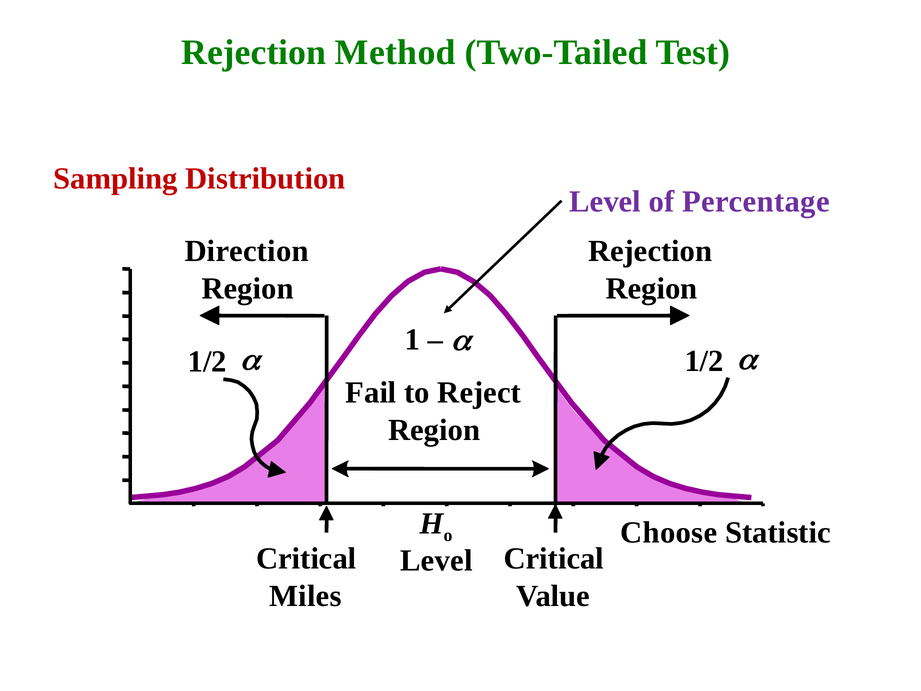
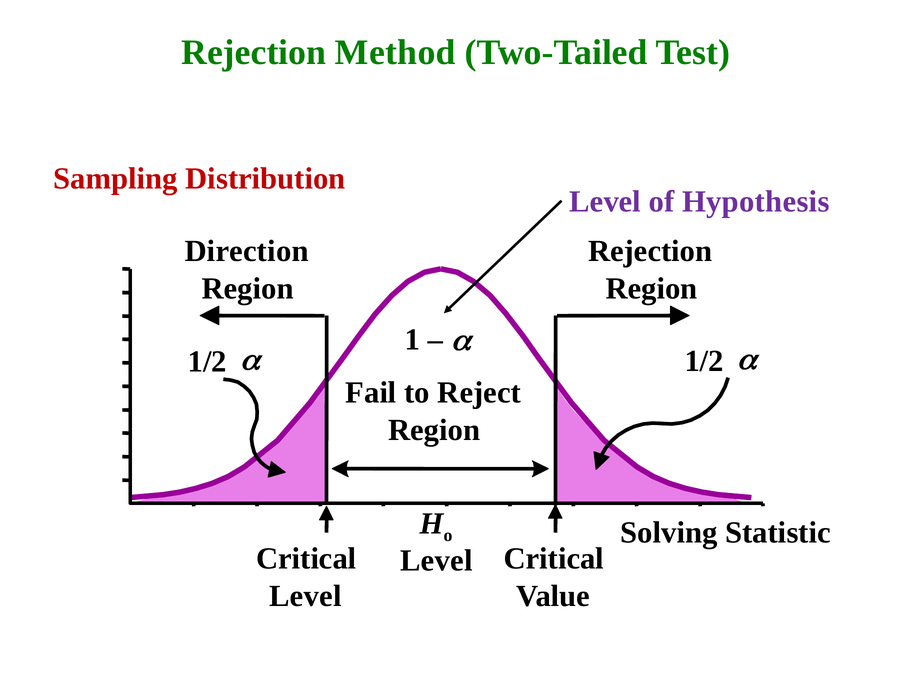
Percentage: Percentage -> Hypothesis
Choose: Choose -> Solving
Miles at (305, 596): Miles -> Level
